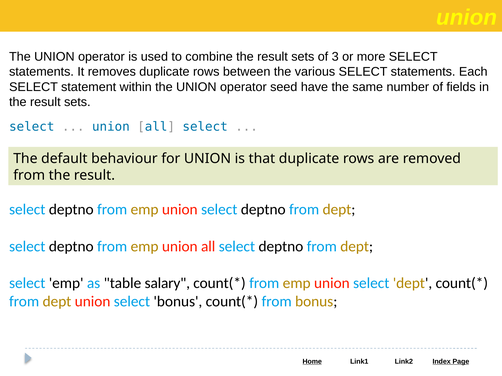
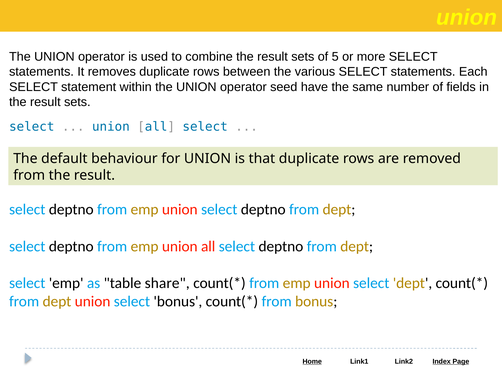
3: 3 -> 5
salary: salary -> share
